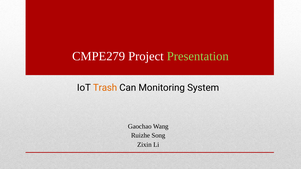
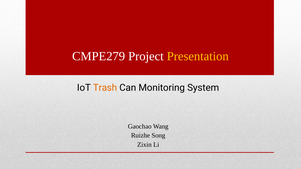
Presentation colour: light green -> yellow
